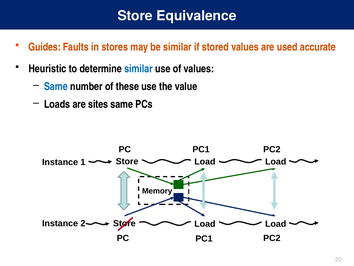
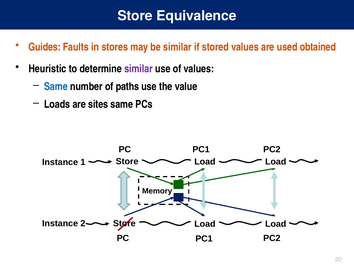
accurate: accurate -> obtained
similar at (139, 69) colour: blue -> purple
these: these -> paths
